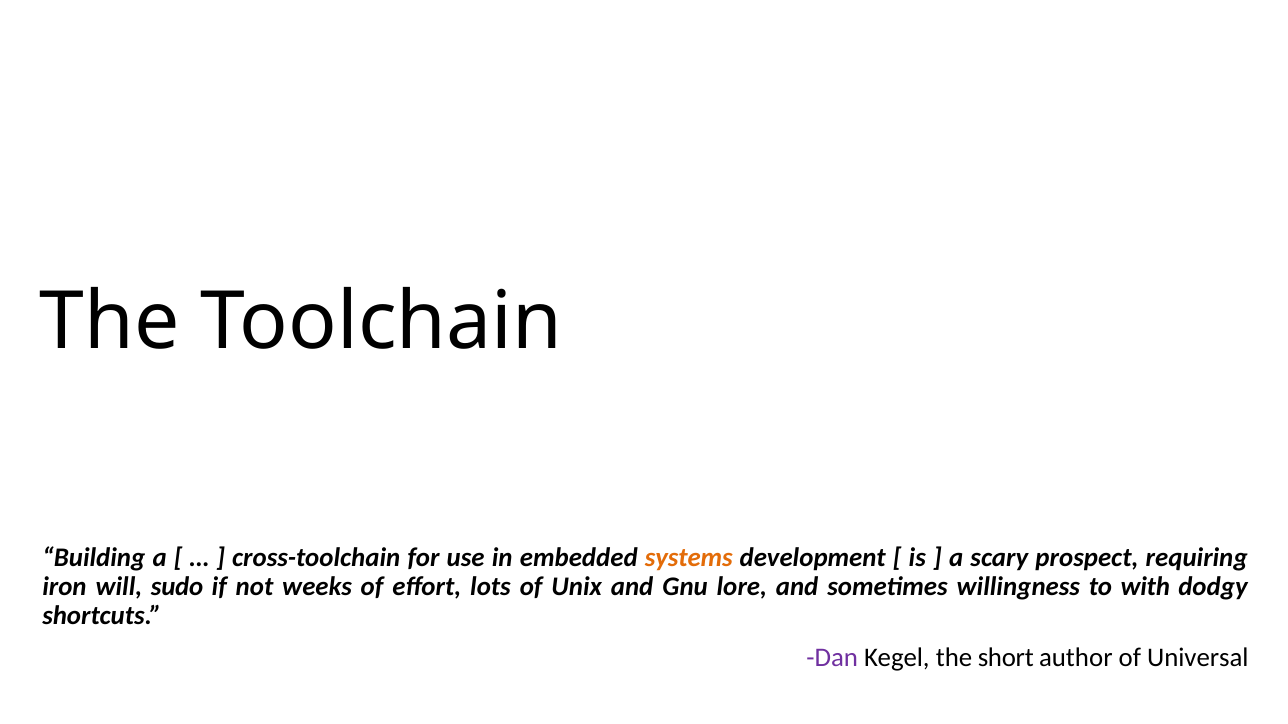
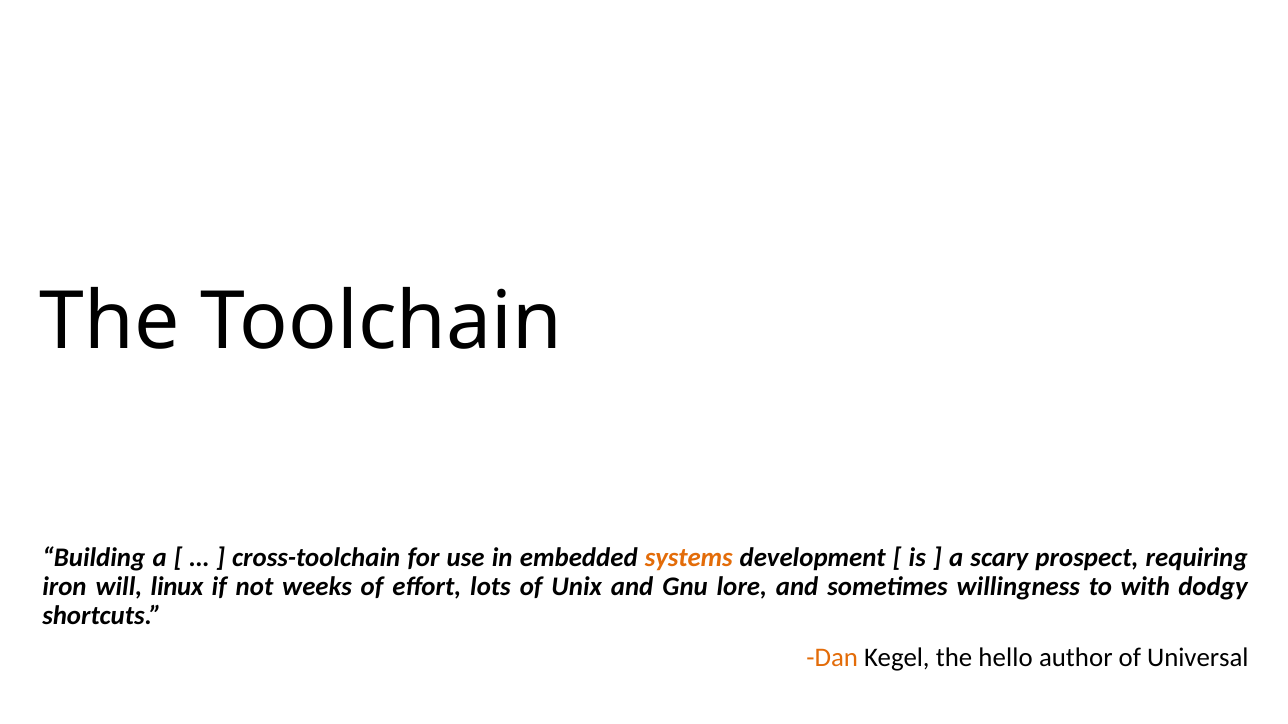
sudo: sudo -> linux
Dan colour: purple -> orange
short: short -> hello
